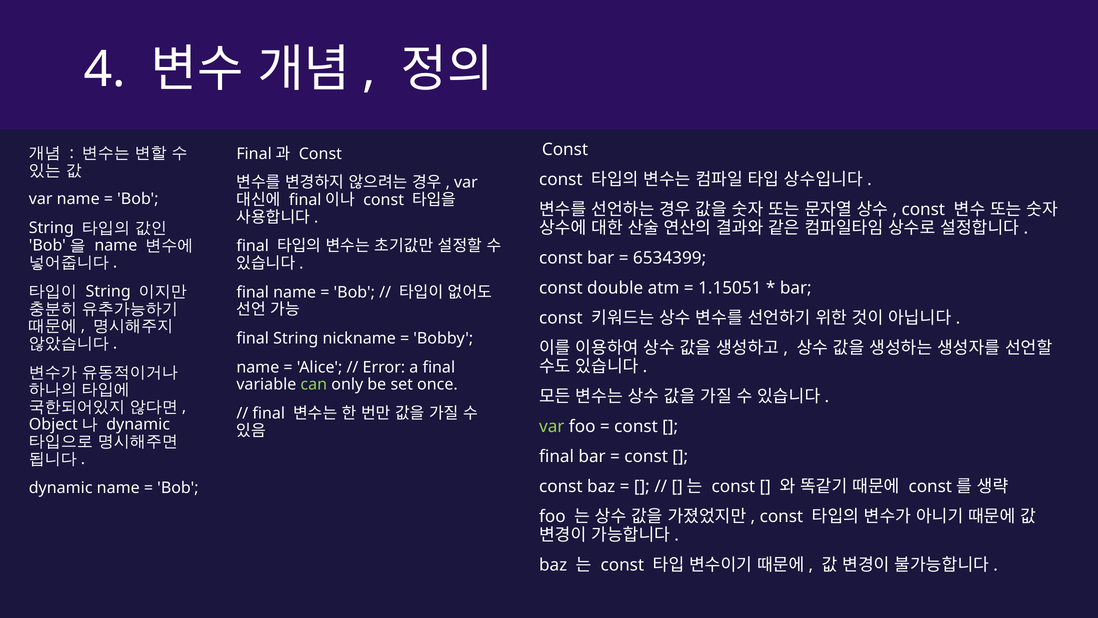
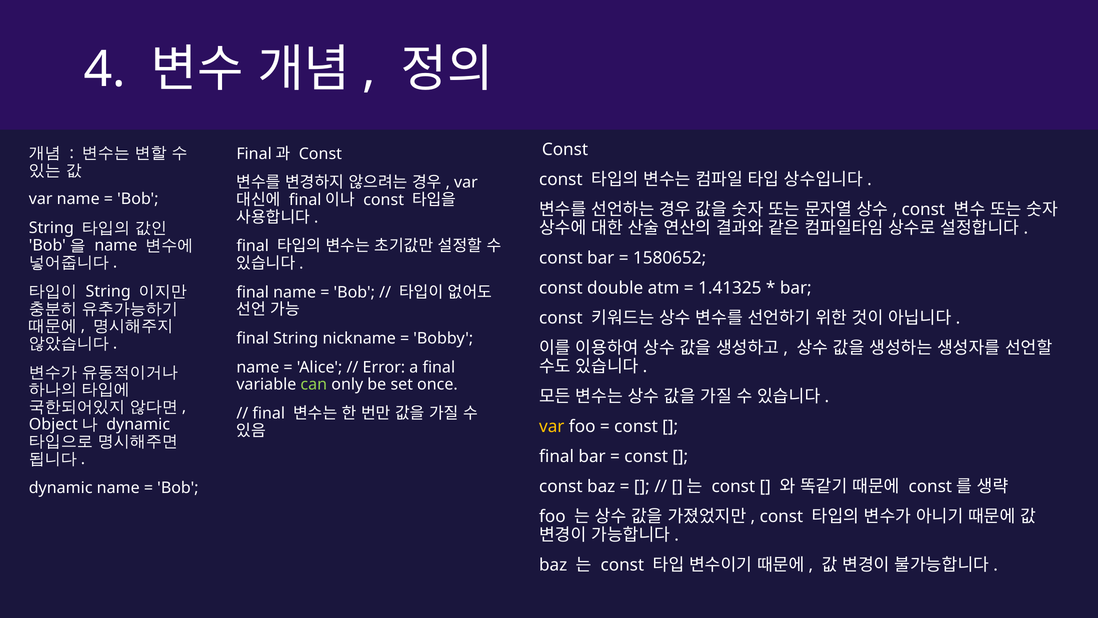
6534399: 6534399 -> 1580652
1.15051: 1.15051 -> 1.41325
var at (552, 426) colour: light green -> yellow
